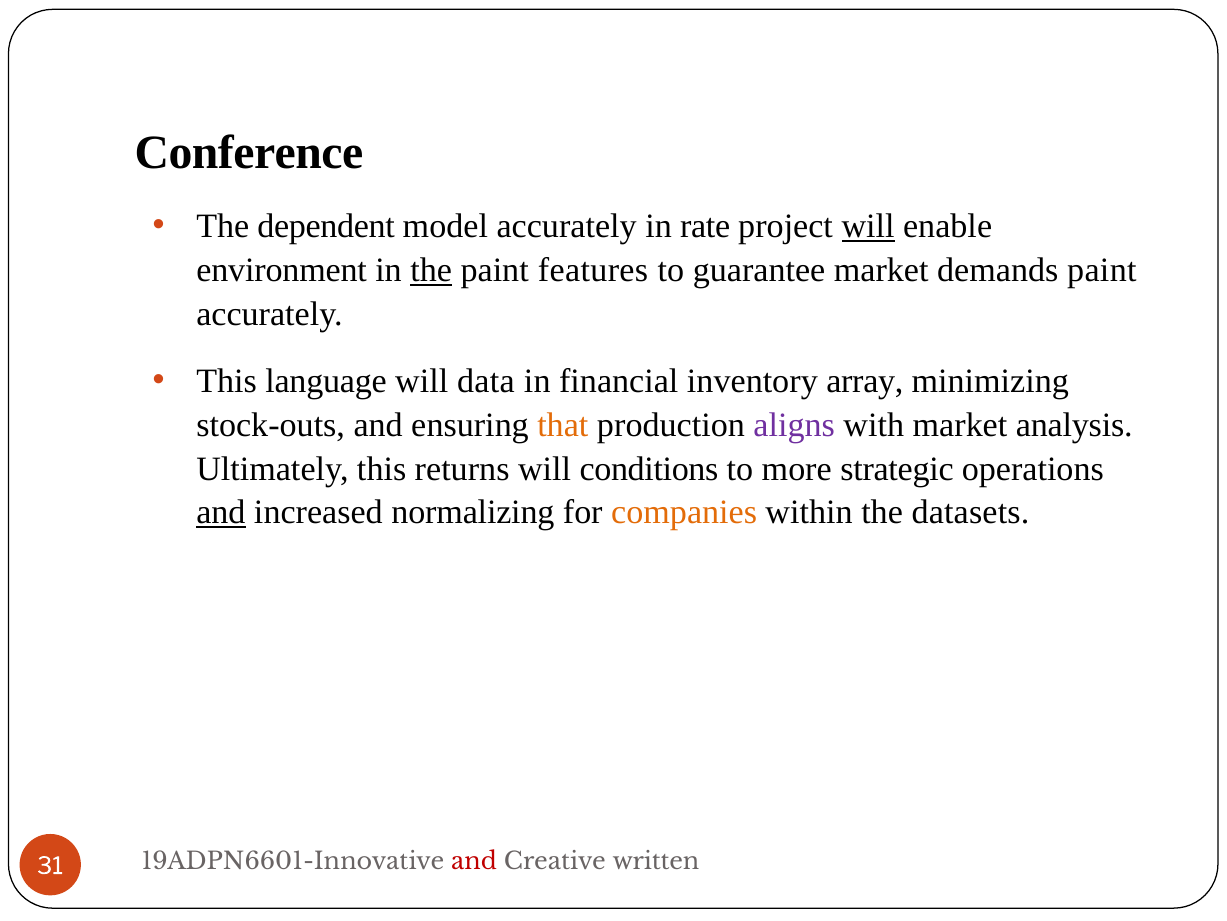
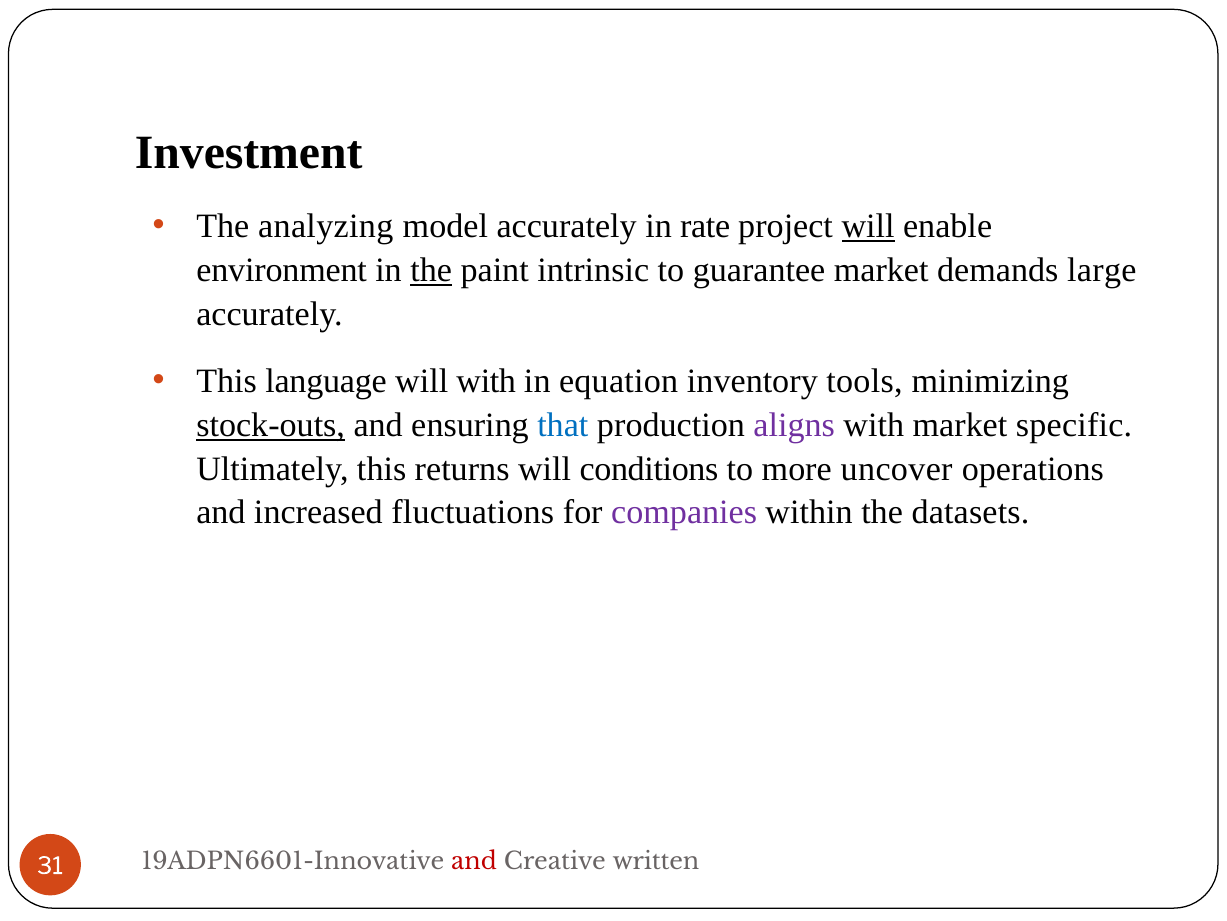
Conference: Conference -> Investment
dependent: dependent -> analyzing
features: features -> intrinsic
demands paint: paint -> large
will data: data -> with
financial: financial -> equation
array: array -> tools
stock-outs underline: none -> present
that colour: orange -> blue
analysis: analysis -> specific
strategic: strategic -> uncover
and at (221, 512) underline: present -> none
normalizing: normalizing -> fluctuations
companies colour: orange -> purple
